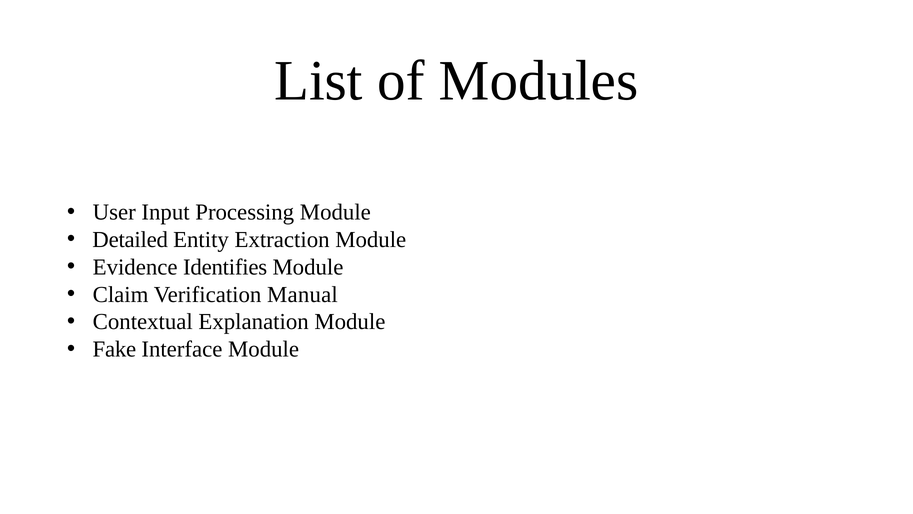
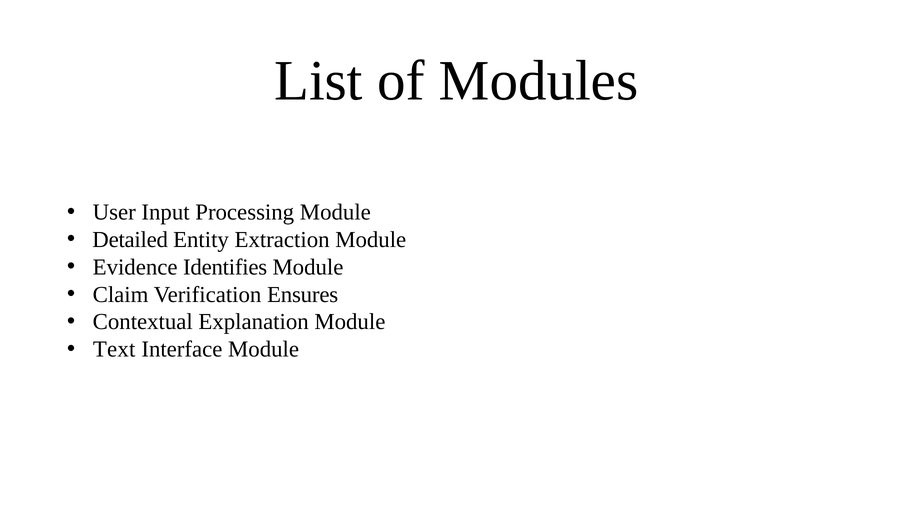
Manual: Manual -> Ensures
Fake: Fake -> Text
